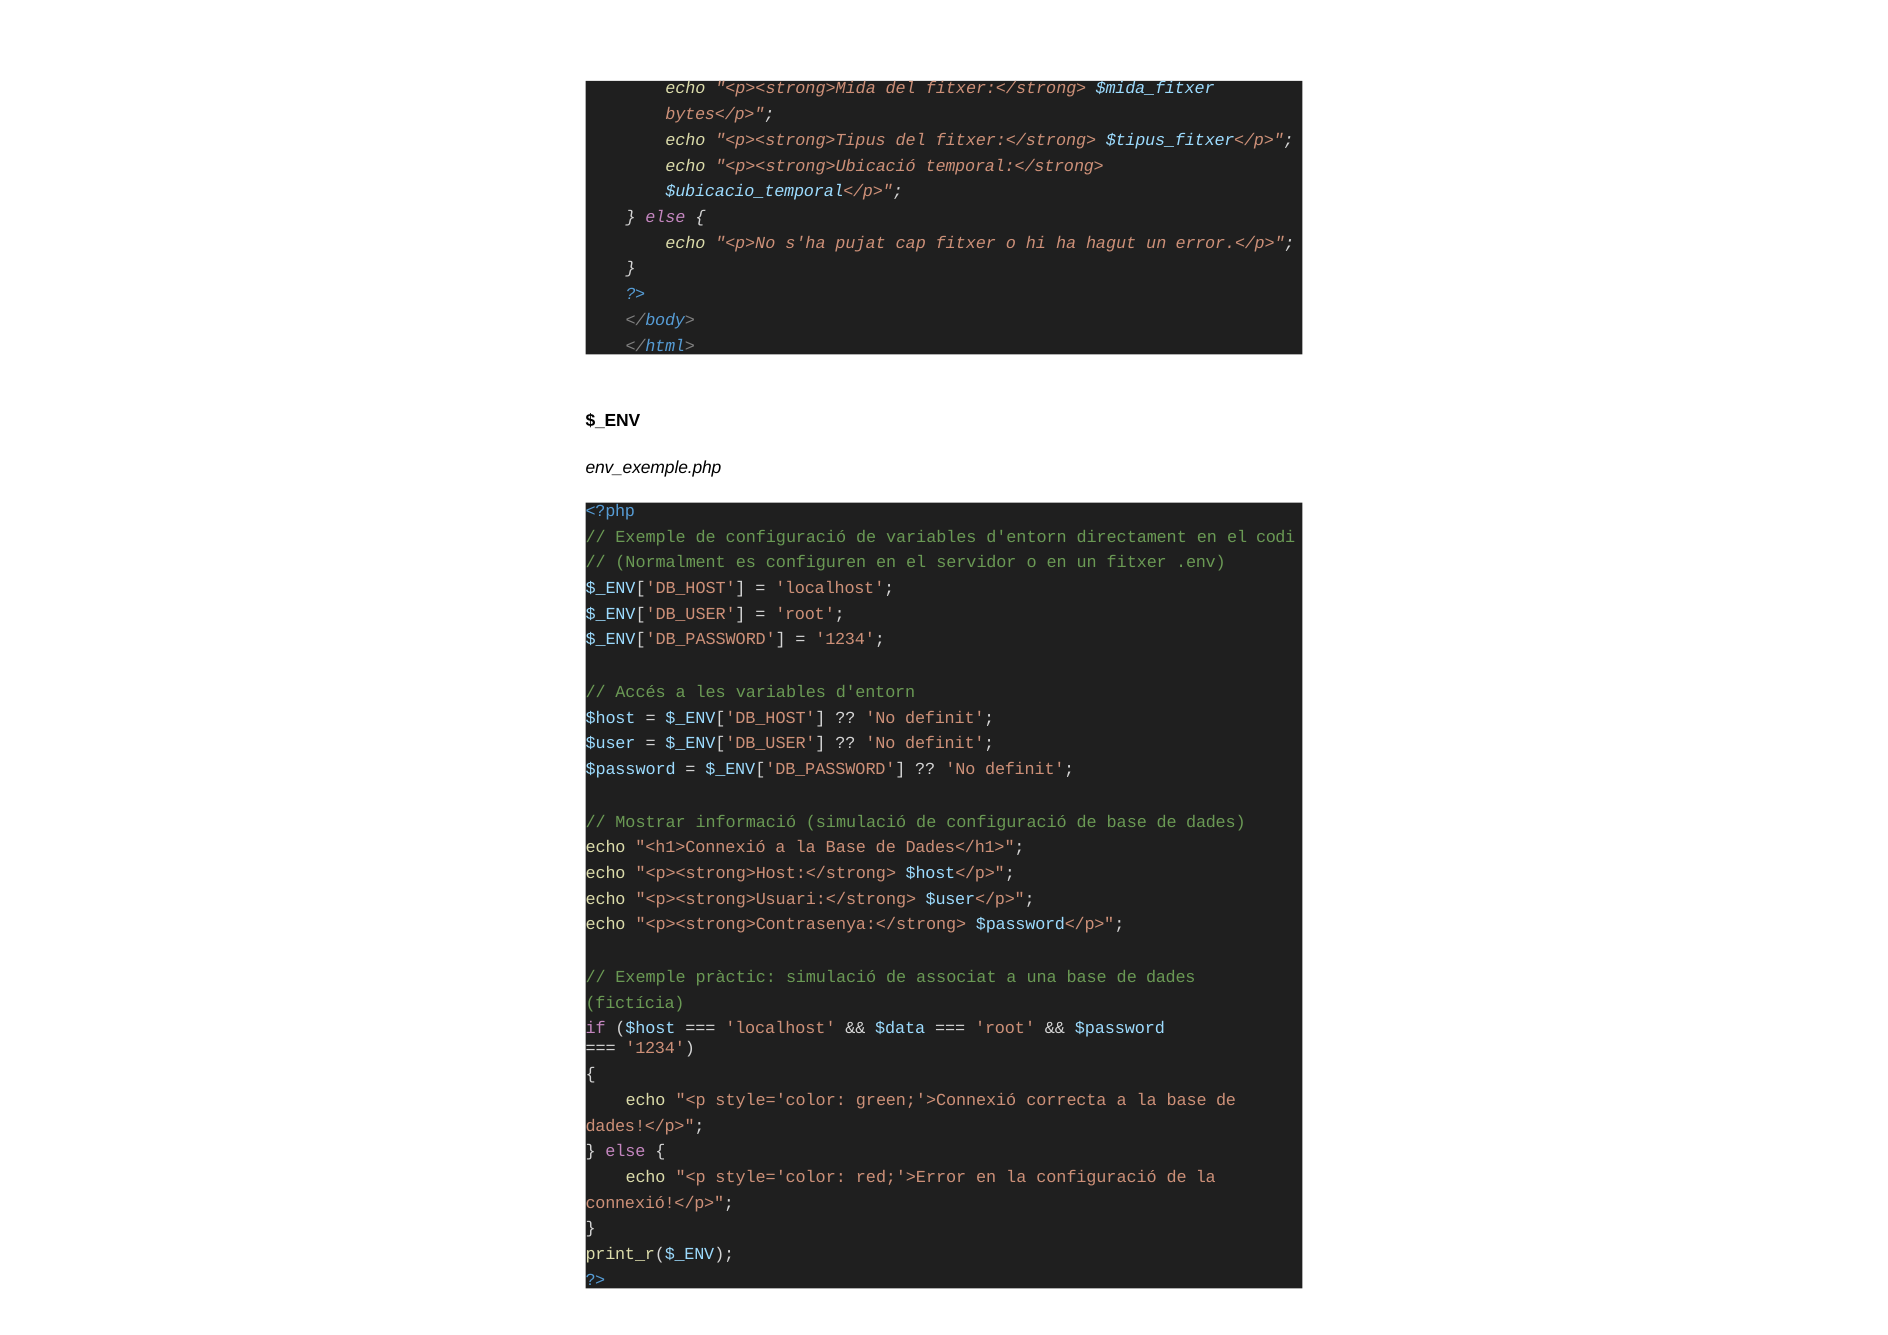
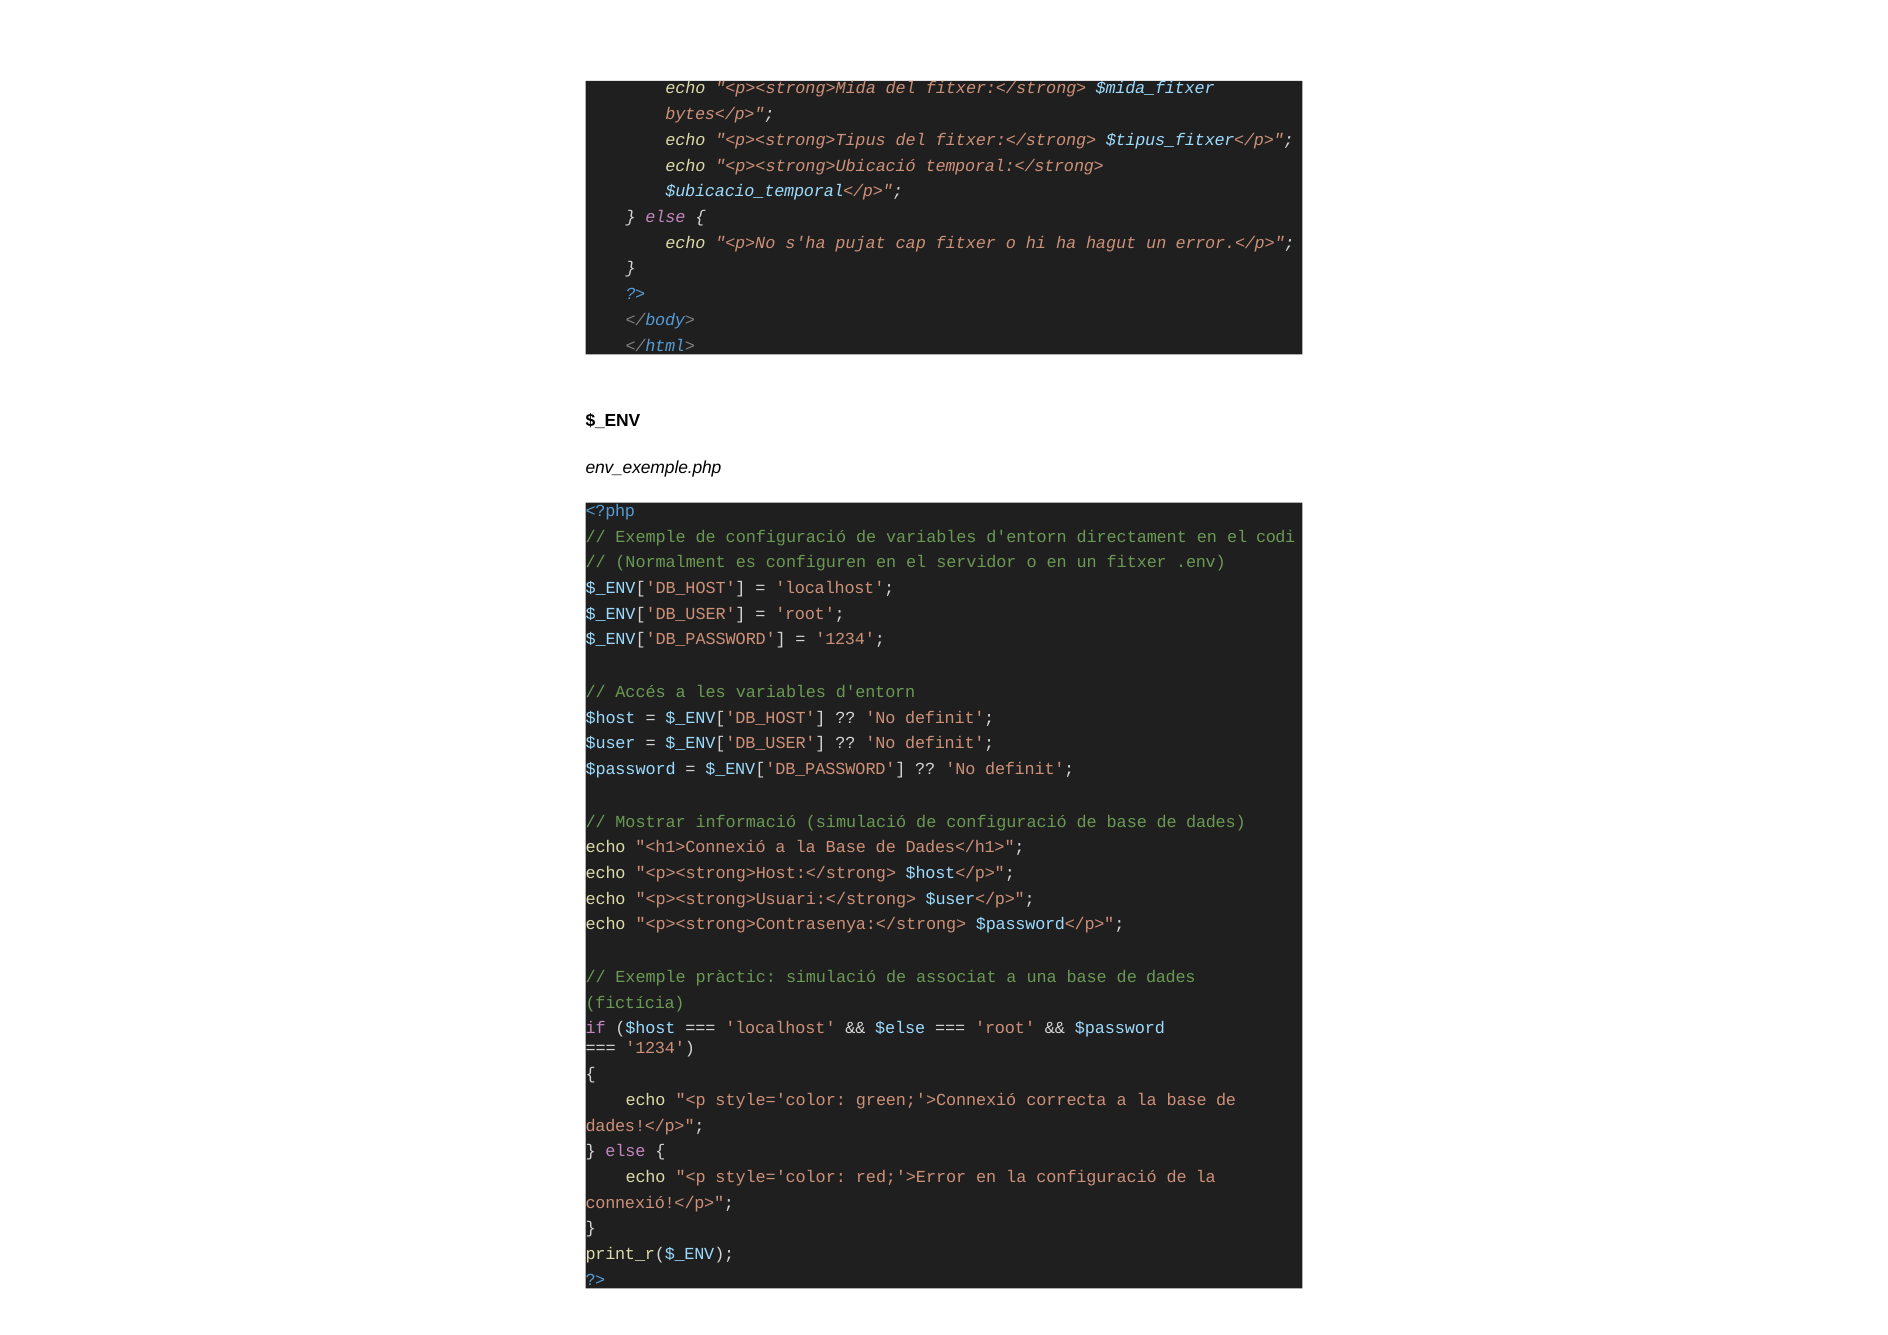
$data: $data -> $else
